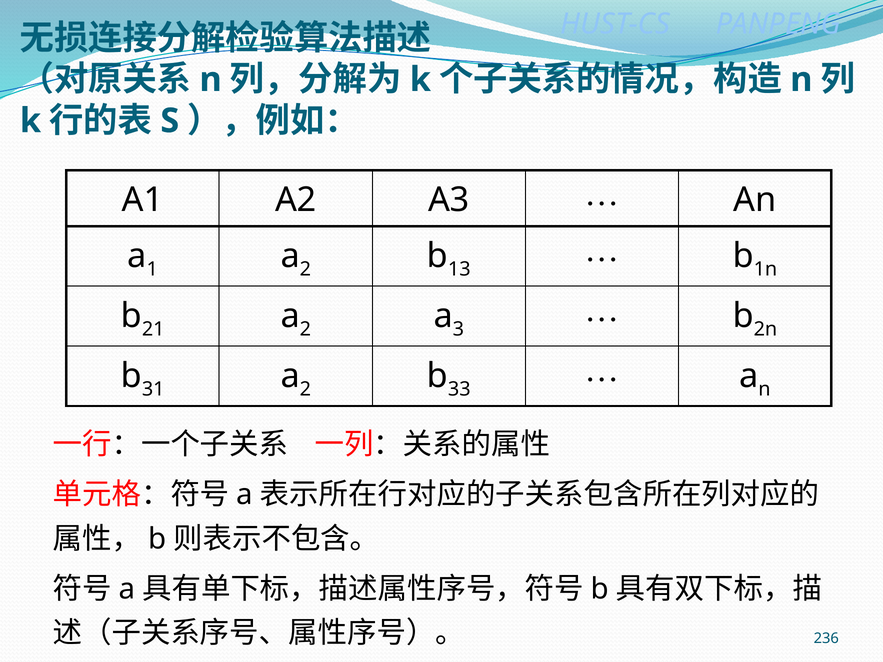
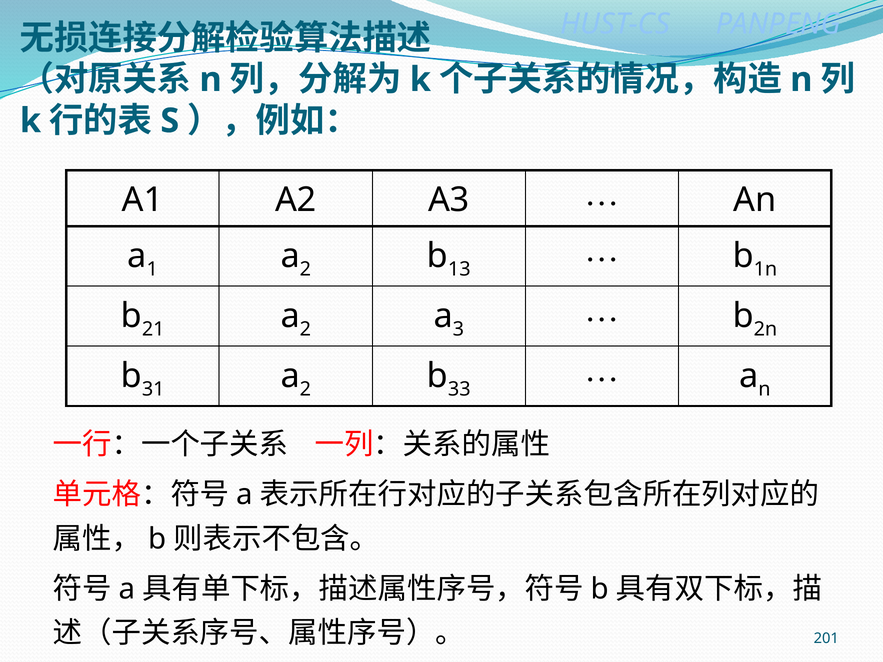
236: 236 -> 201
